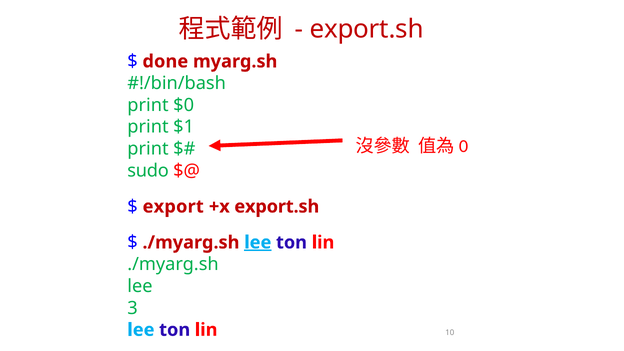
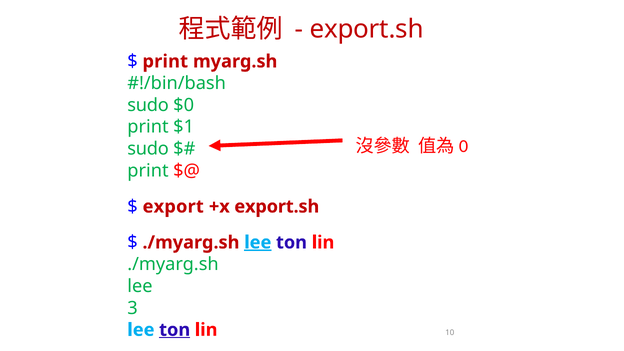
done at (165, 61): done -> print
print at (148, 105): print -> sudo
print at (148, 149): print -> sudo
sudo at (148, 171): sudo -> print
ton at (175, 330) underline: none -> present
